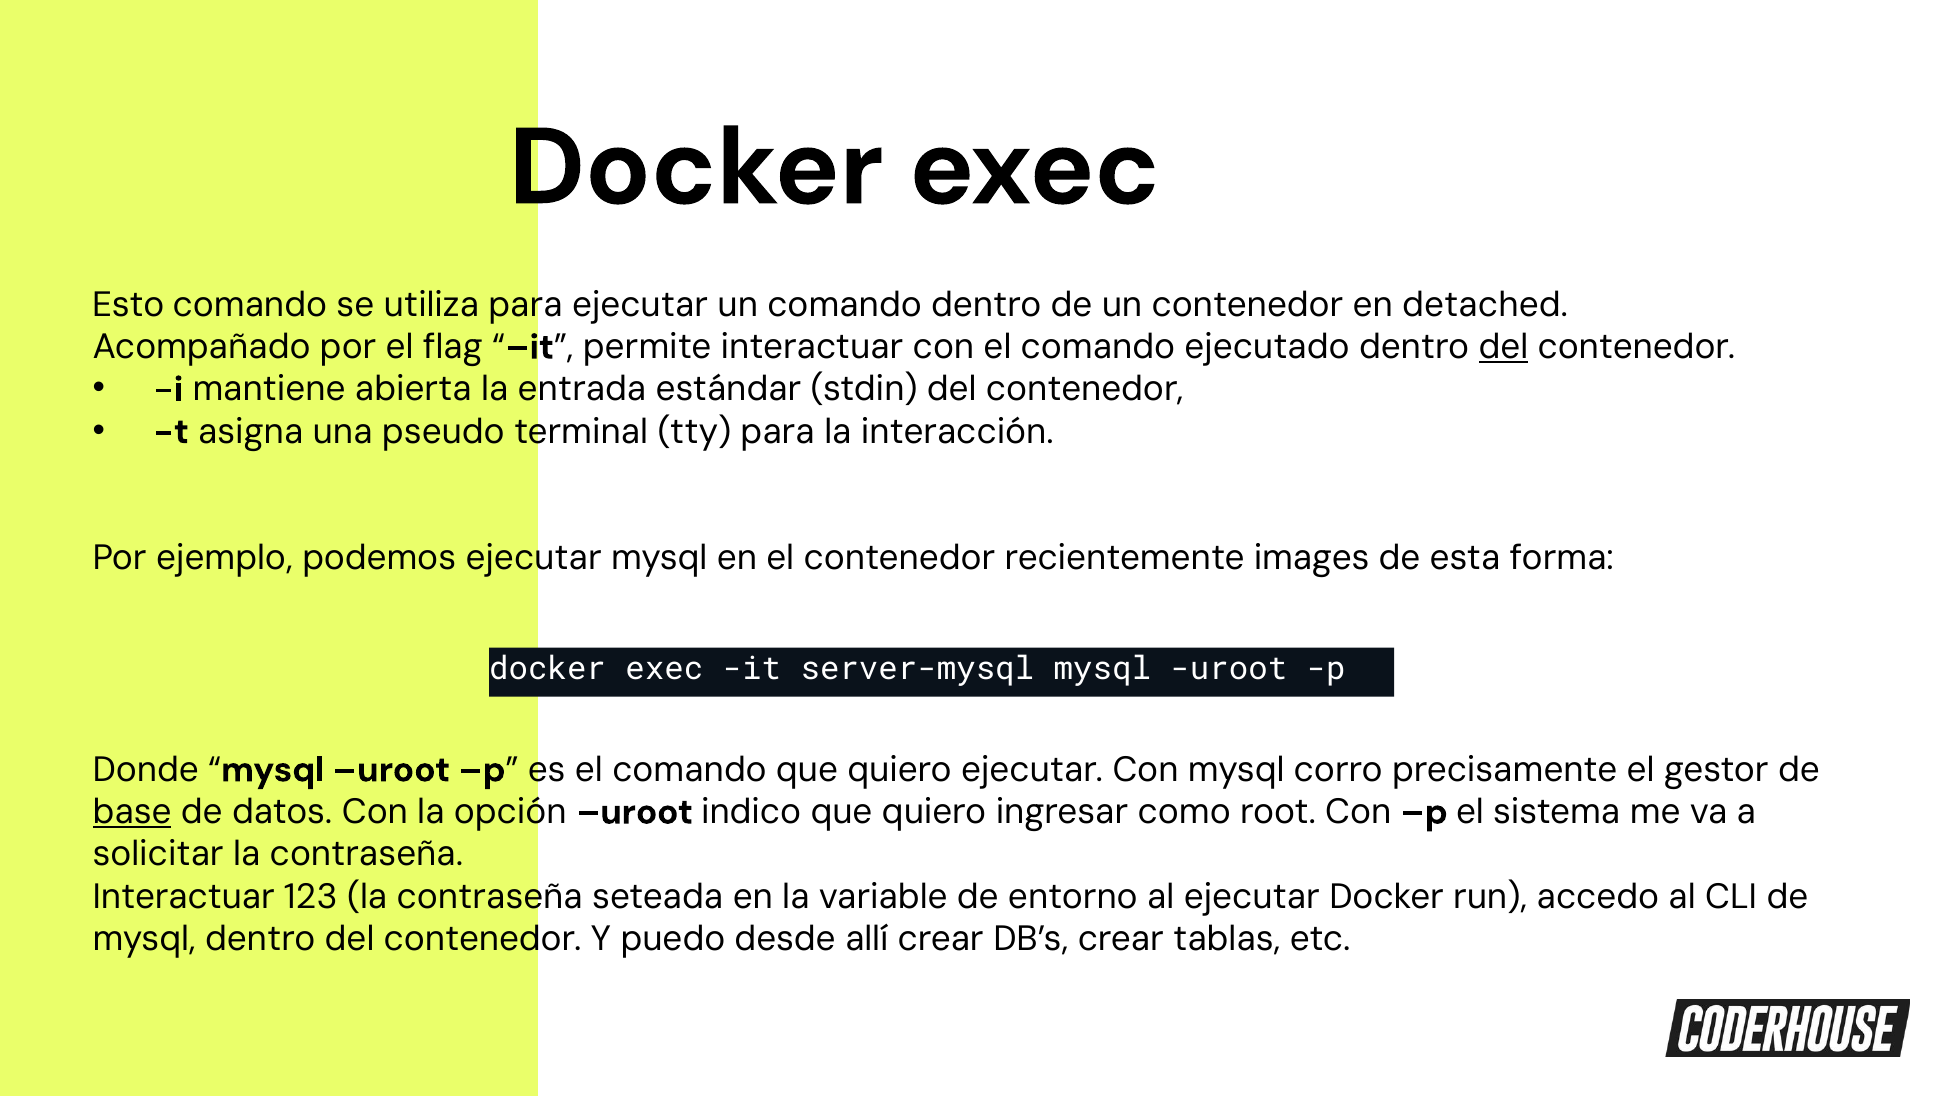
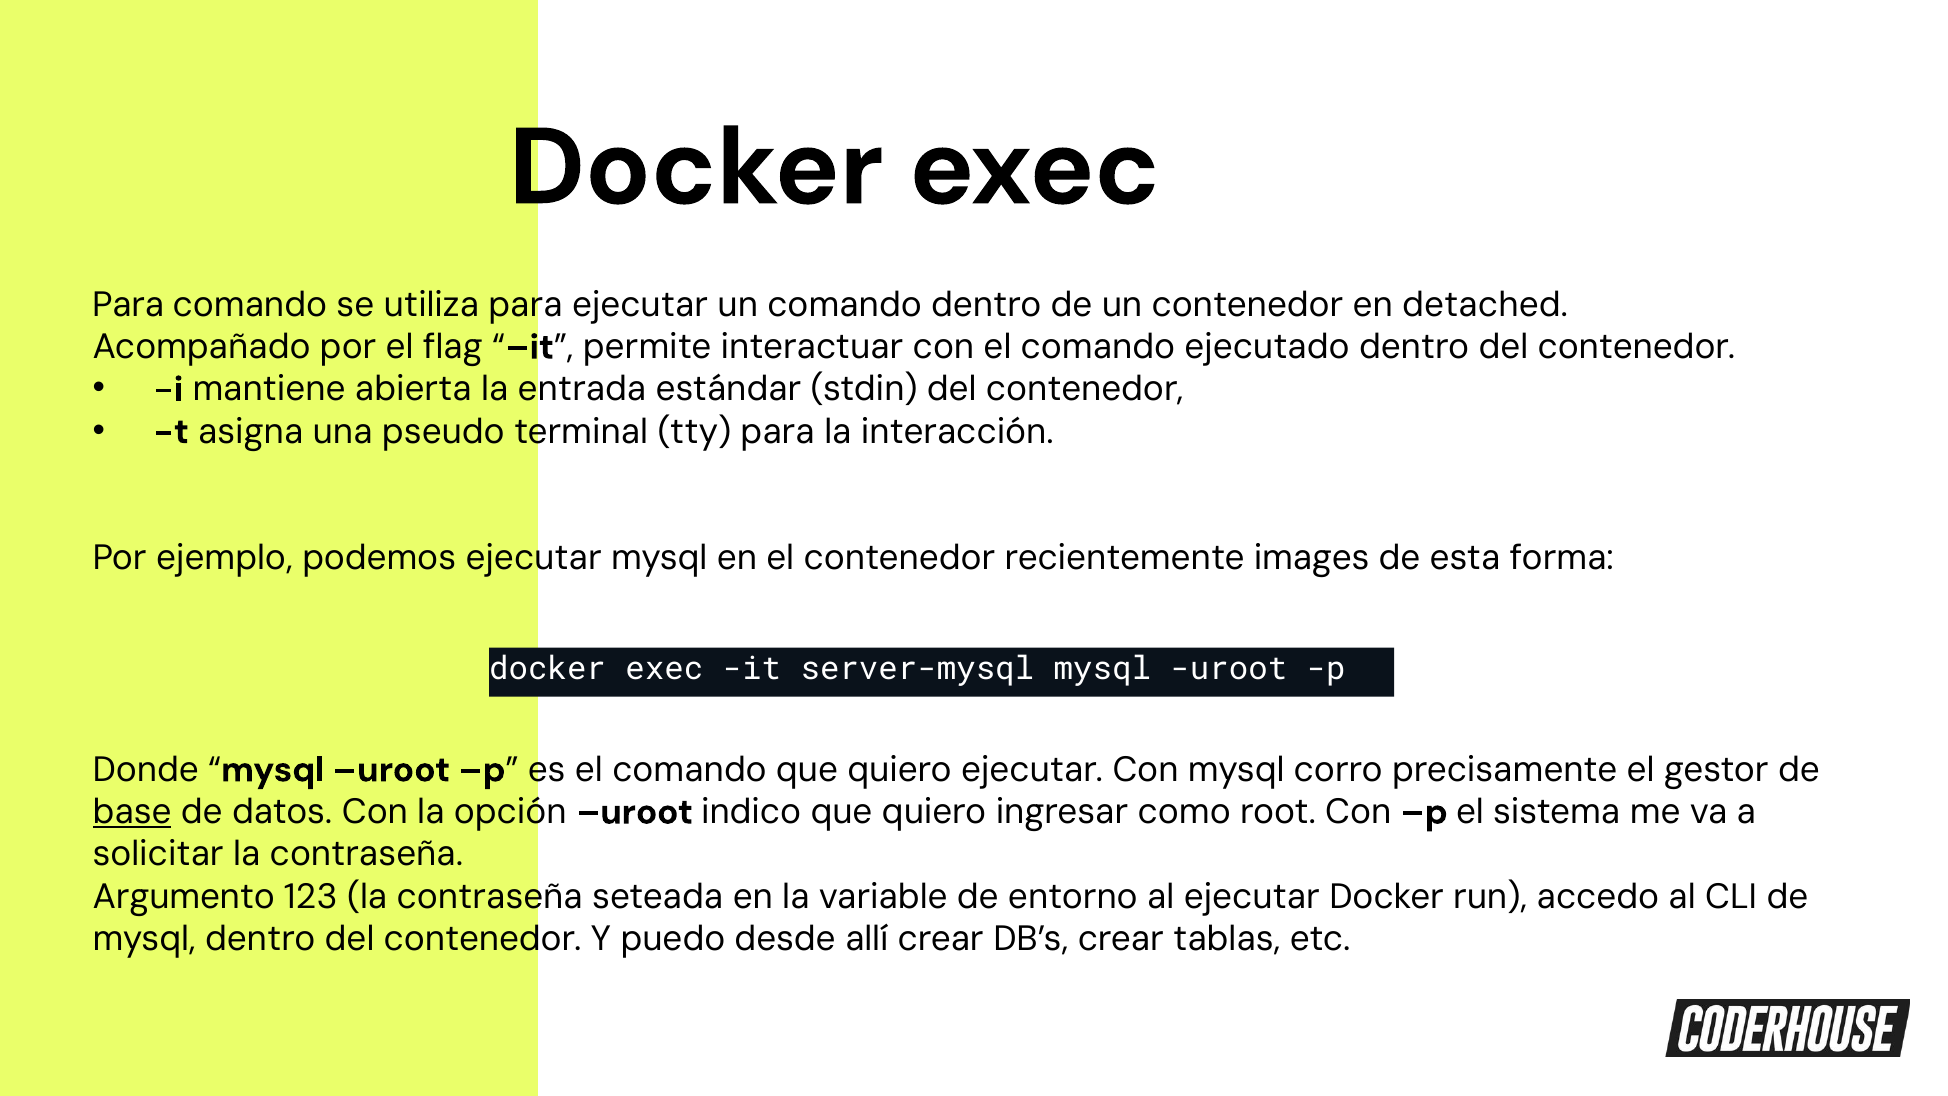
Esto at (128, 305): Esto -> Para
del at (1503, 347) underline: present -> none
Interactuar at (184, 896): Interactuar -> Argumento
